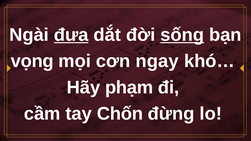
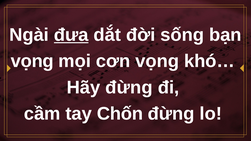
sống underline: present -> none
cơn ngay: ngay -> vọng
Hãy phạm: phạm -> đừng
